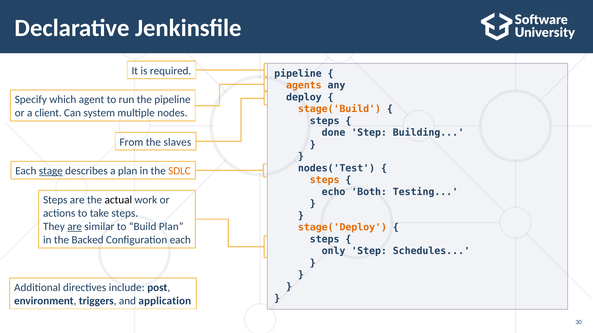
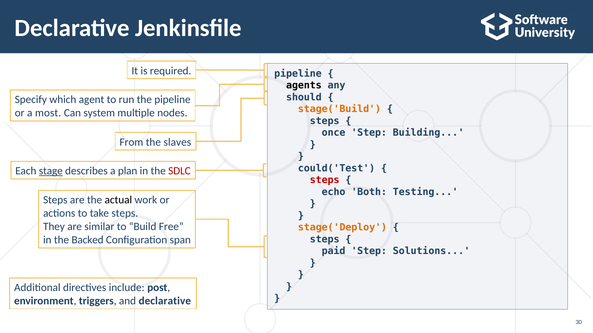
agents colour: orange -> black
deploy: deploy -> should
client: client -> most
done: done -> once
nodes('Test: nodes('Test -> could('Test
SDLC colour: orange -> red
steps at (325, 180) colour: orange -> red
are at (75, 227) underline: present -> none
Build Plan: Plan -> Free
Configuration each: each -> span
only: only -> paid
Schedules: Schedules -> Solutions
and application: application -> declarative
